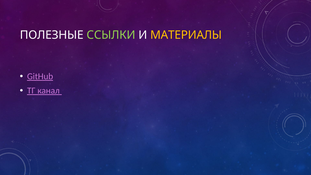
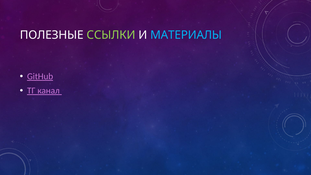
МАТЕРИАЛЫ colour: yellow -> light blue
